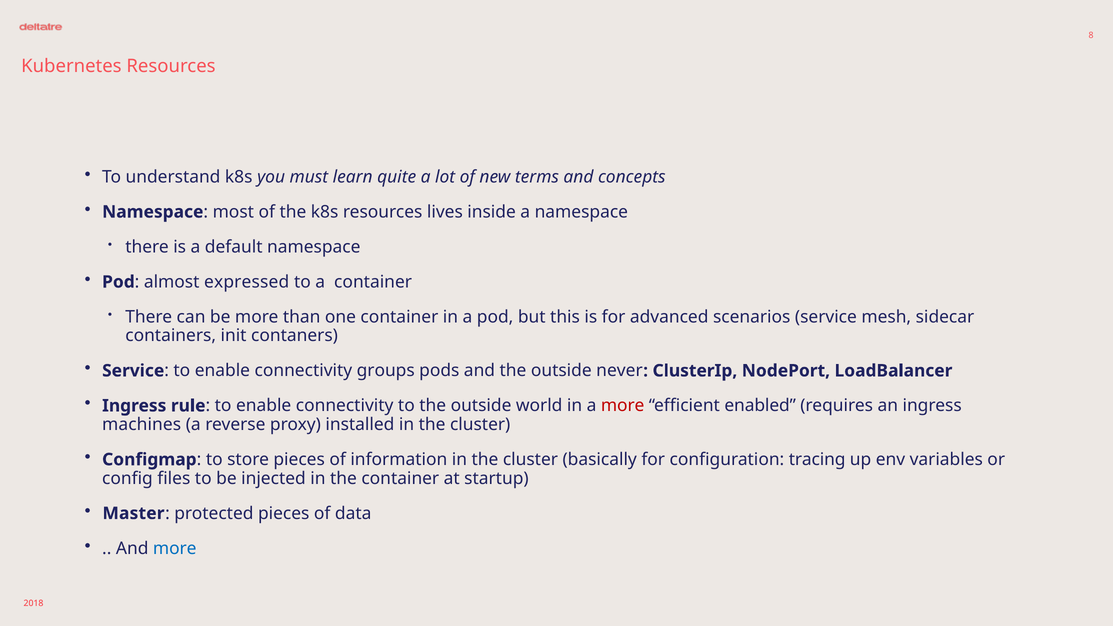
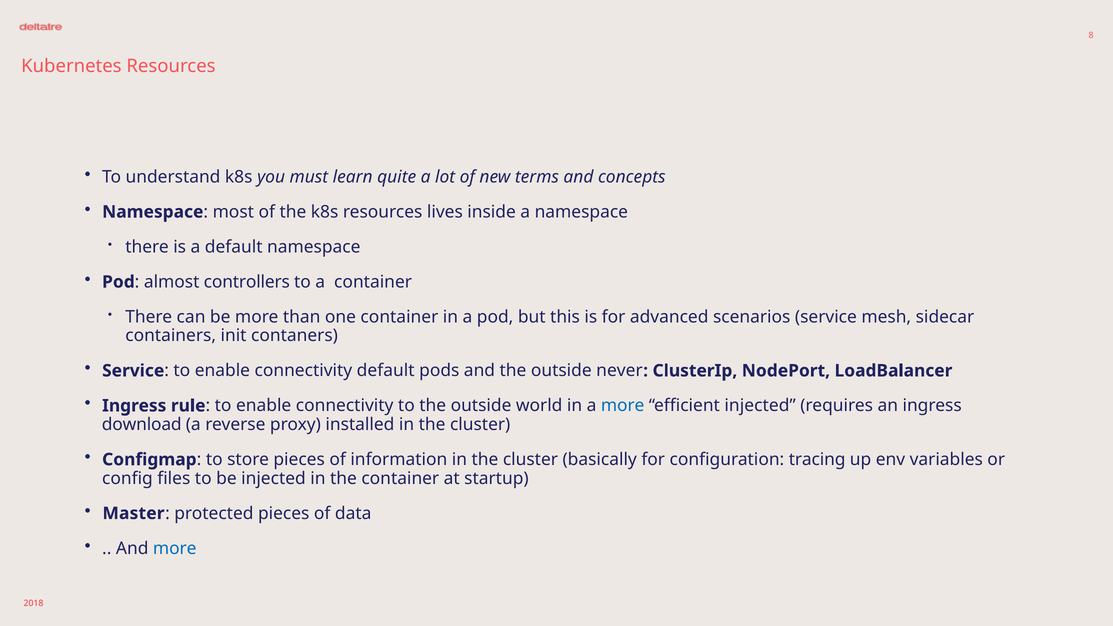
expressed: expressed -> controllers
connectivity groups: groups -> default
more at (623, 406) colour: red -> blue
efficient enabled: enabled -> injected
machines: machines -> download
